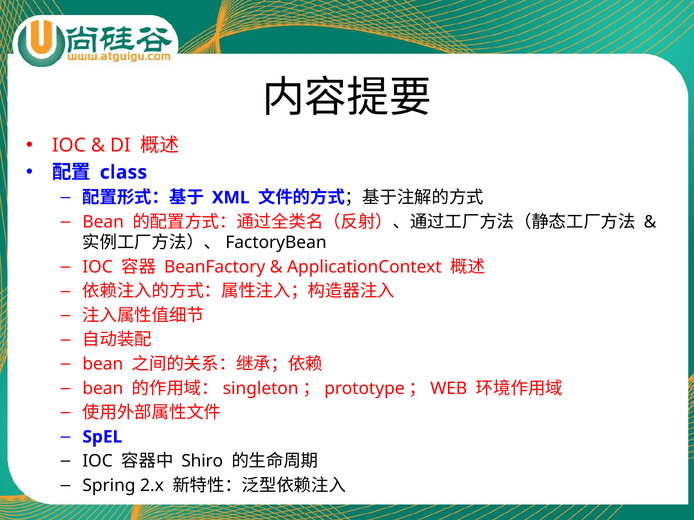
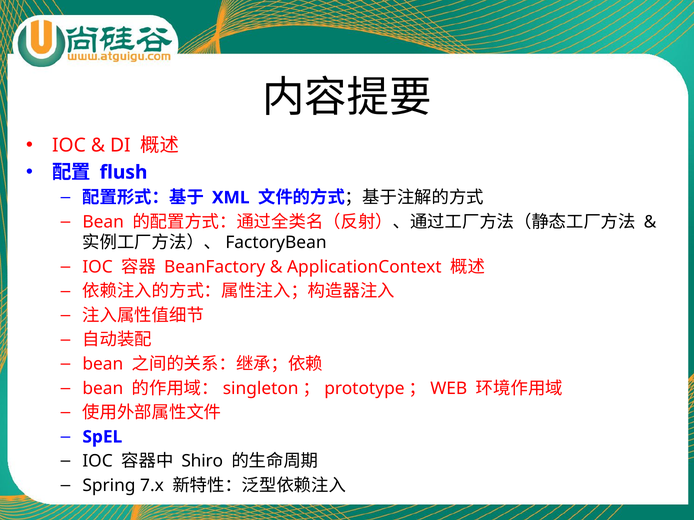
class: class -> flush
2.x: 2.x -> 7.x
